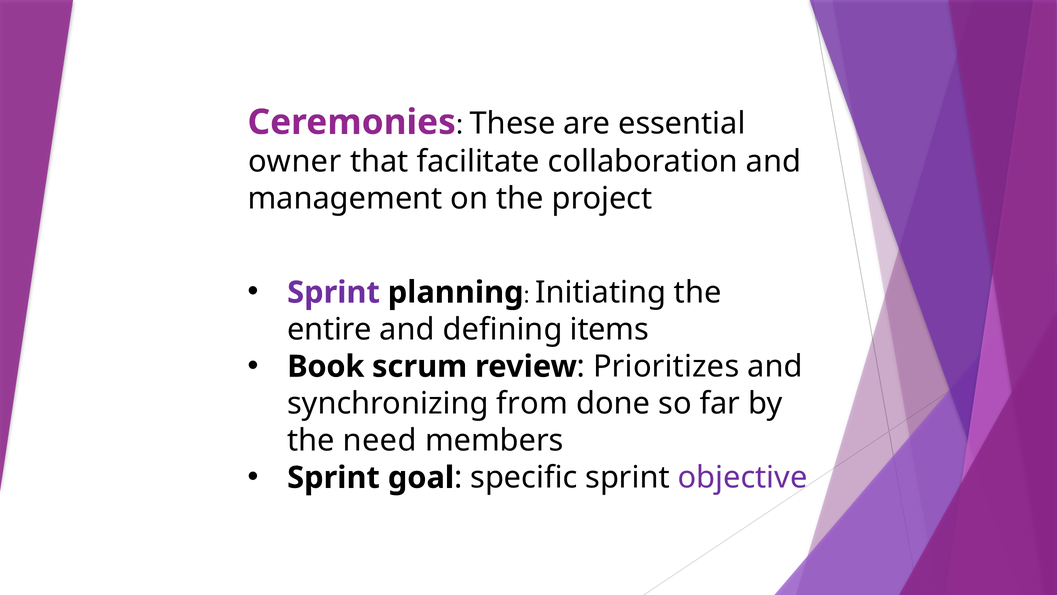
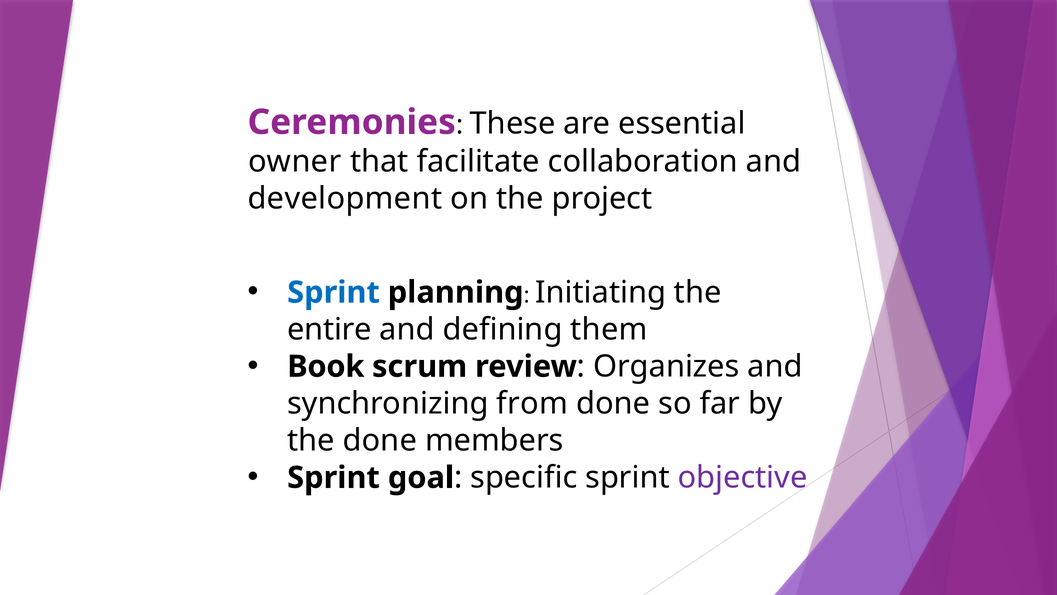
management: management -> development
Sprint at (334, 292) colour: purple -> blue
items: items -> them
Prioritizes: Prioritizes -> Organizes
the need: need -> done
